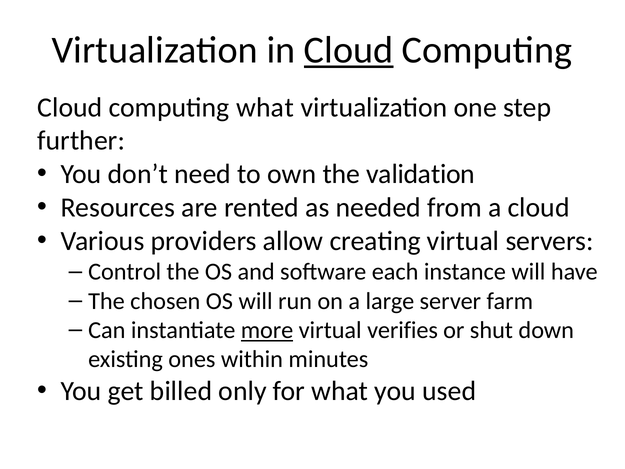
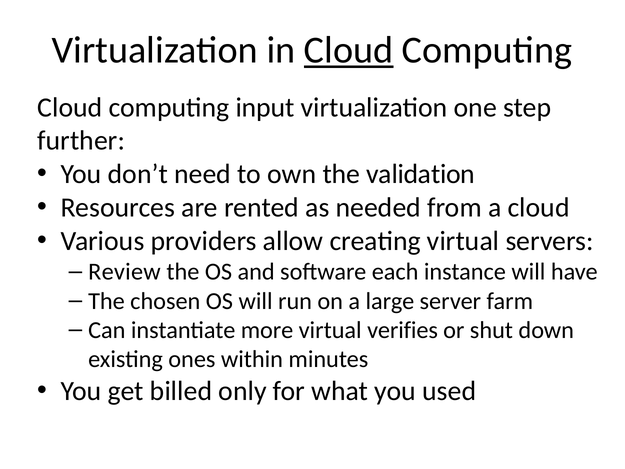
computing what: what -> input
Control: Control -> Review
more underline: present -> none
